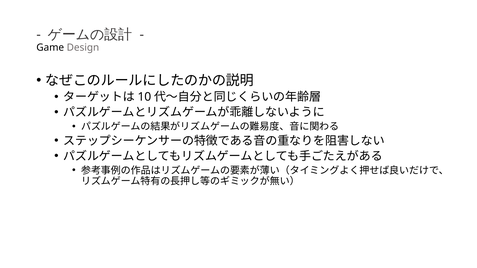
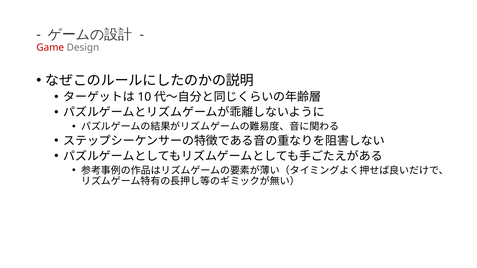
Game colour: black -> red
